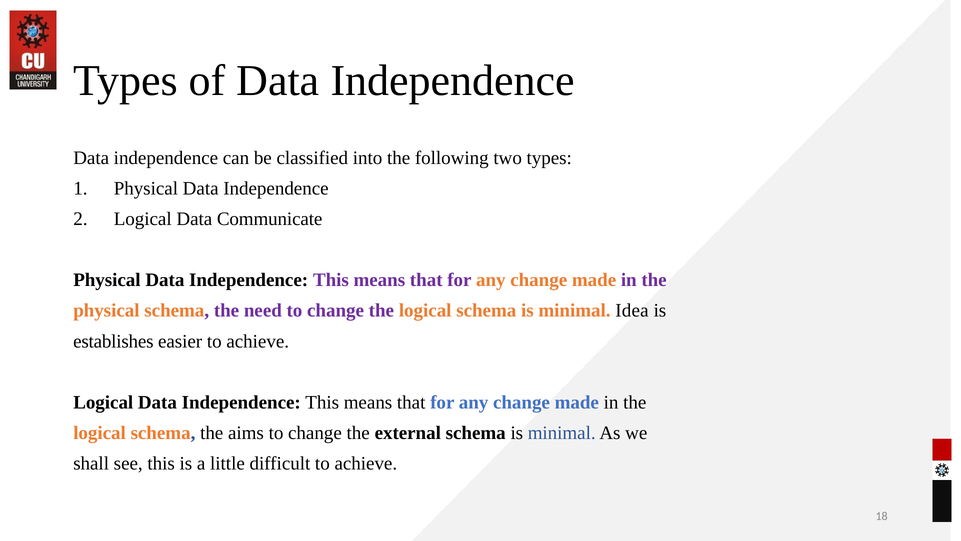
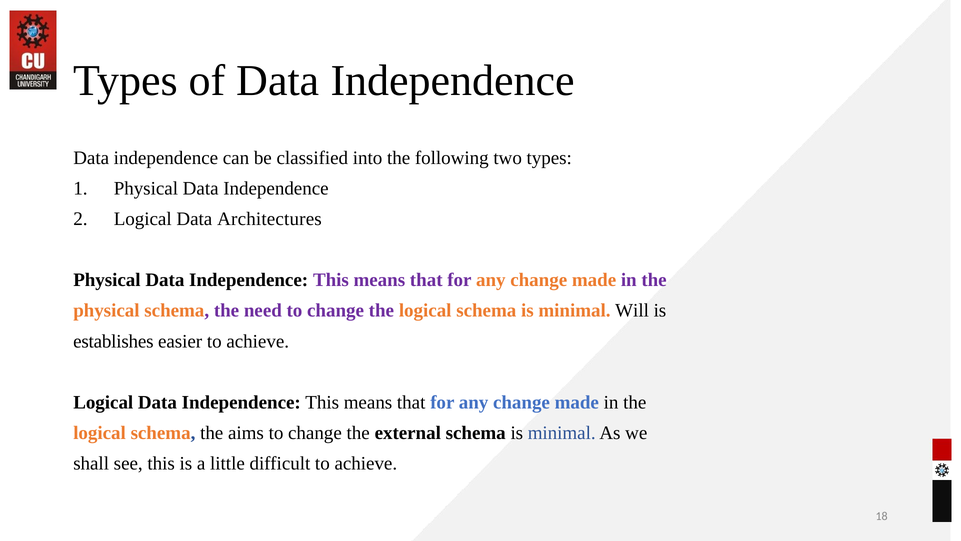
Communicate: Communicate -> Architectures
Idea: Idea -> Will
